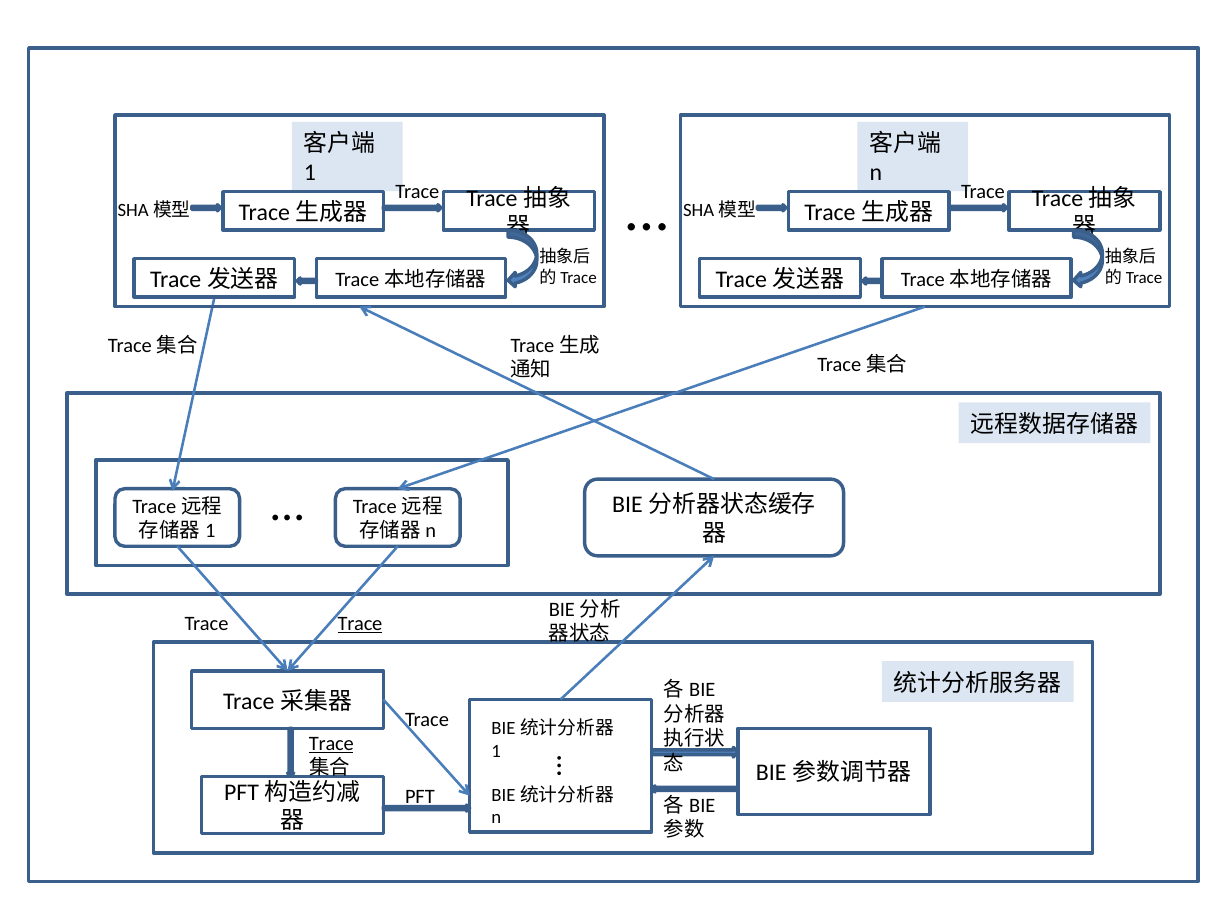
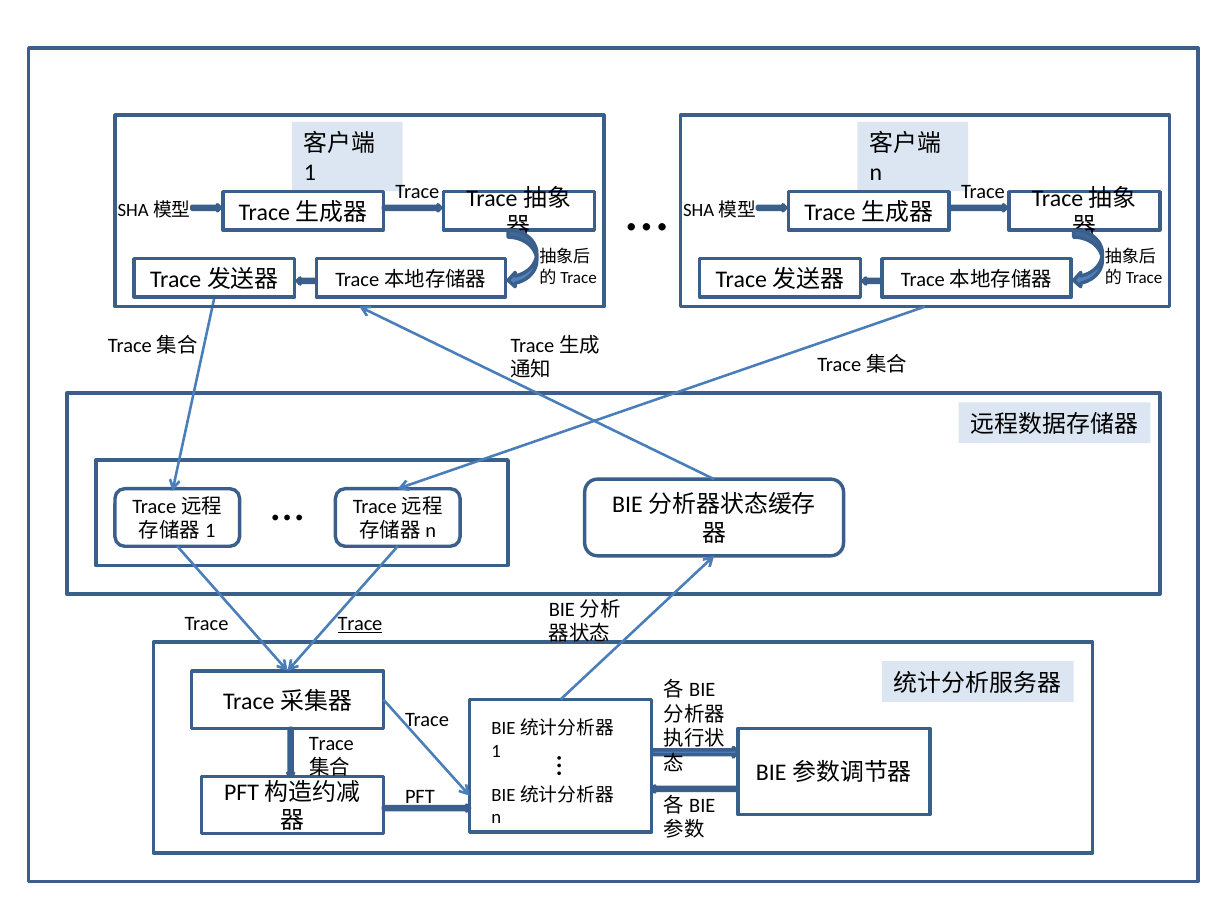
Trace at (331, 744) underline: present -> none
